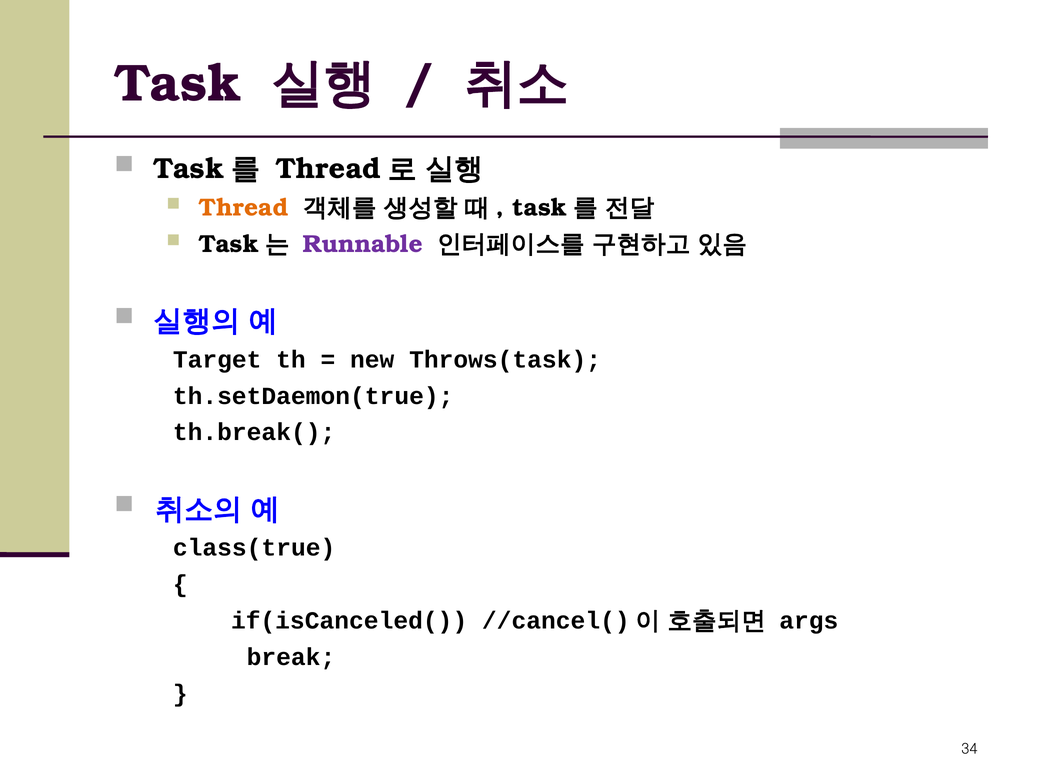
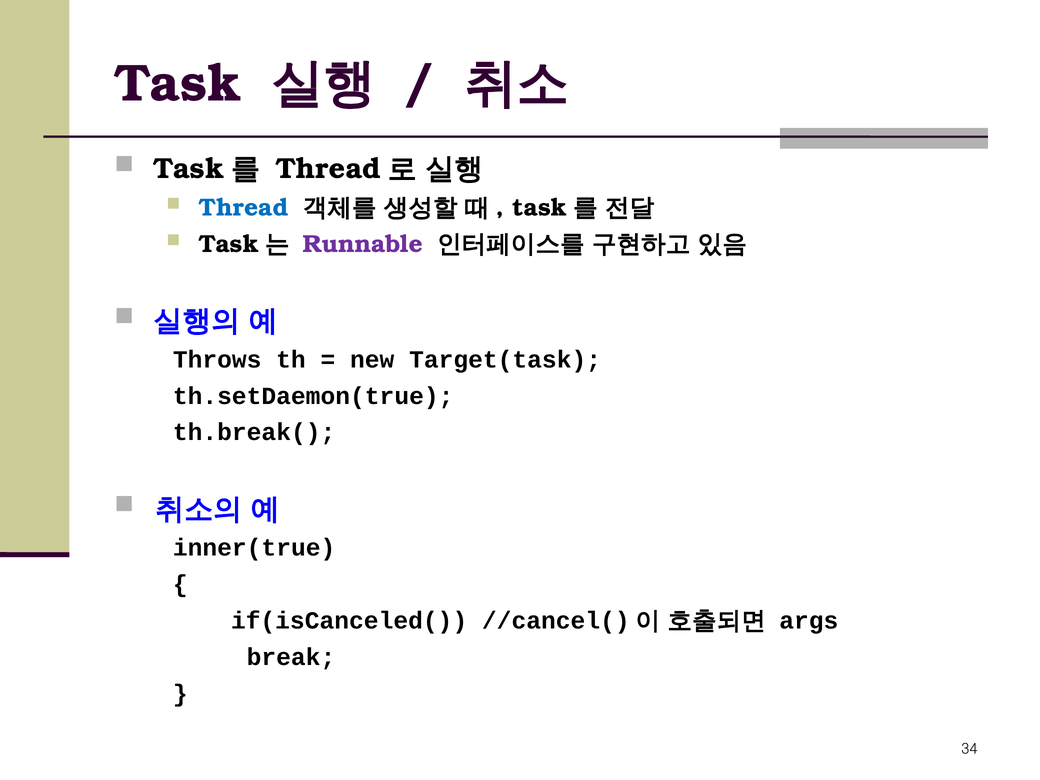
Thread colour: orange -> blue
Target: Target -> Throws
Throws(task: Throws(task -> Target(task
class(true: class(true -> inner(true
